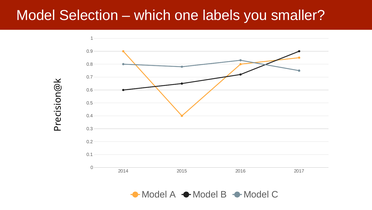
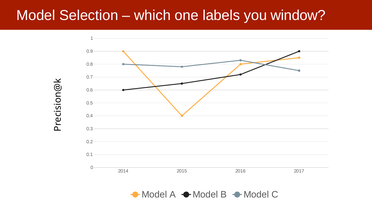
smaller: smaller -> window
